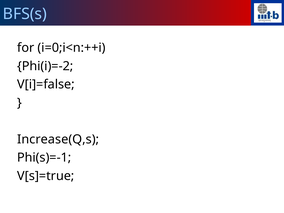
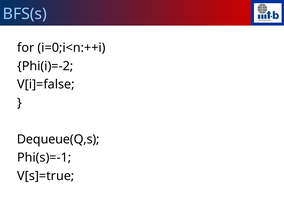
Increase(Q,s: Increase(Q,s -> Dequeue(Q,s
